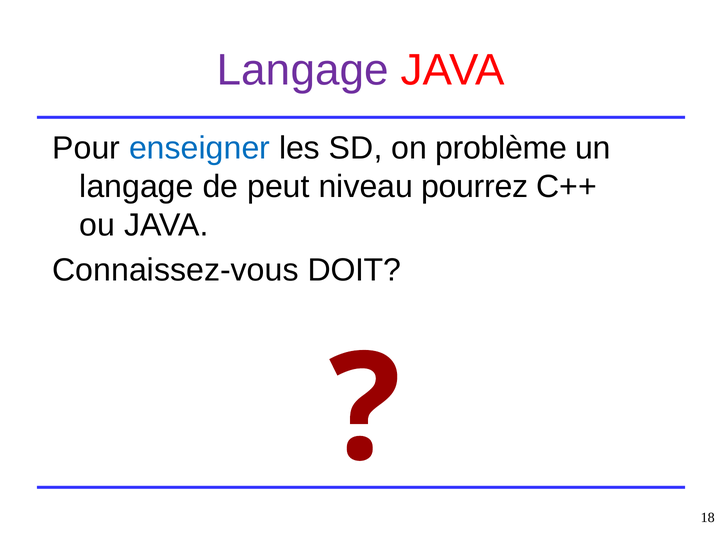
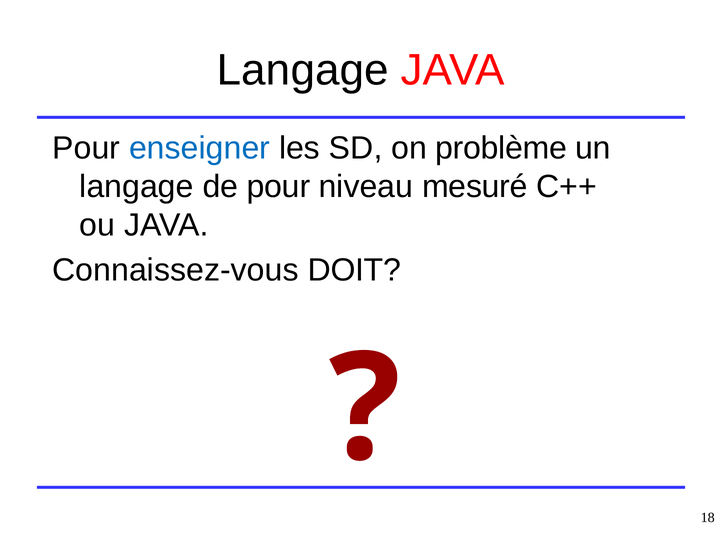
Langage at (303, 70) colour: purple -> black
de peut: peut -> pour
pourrez: pourrez -> mesuré
